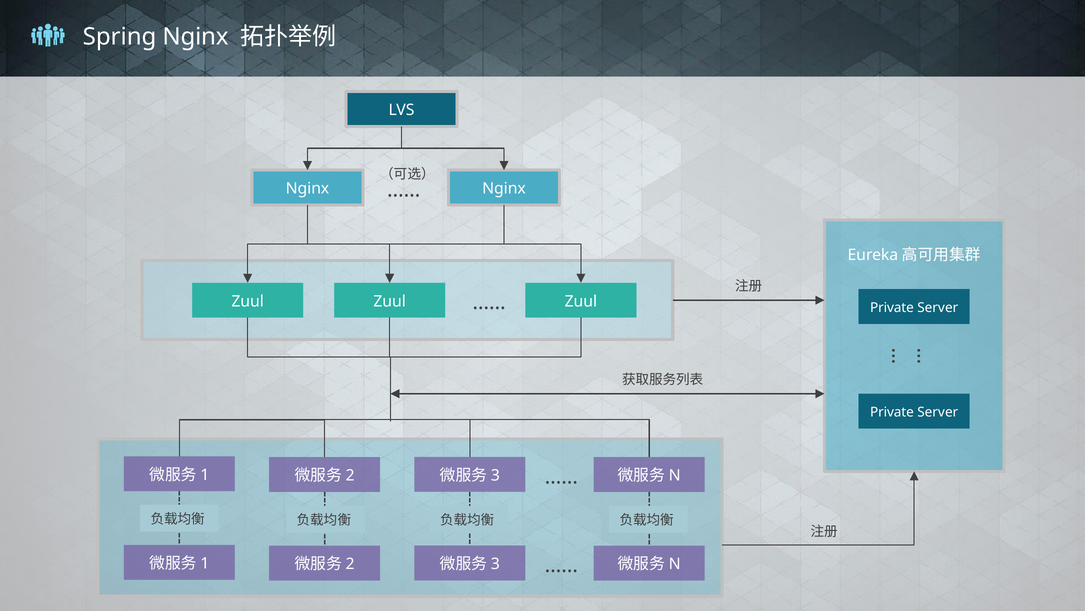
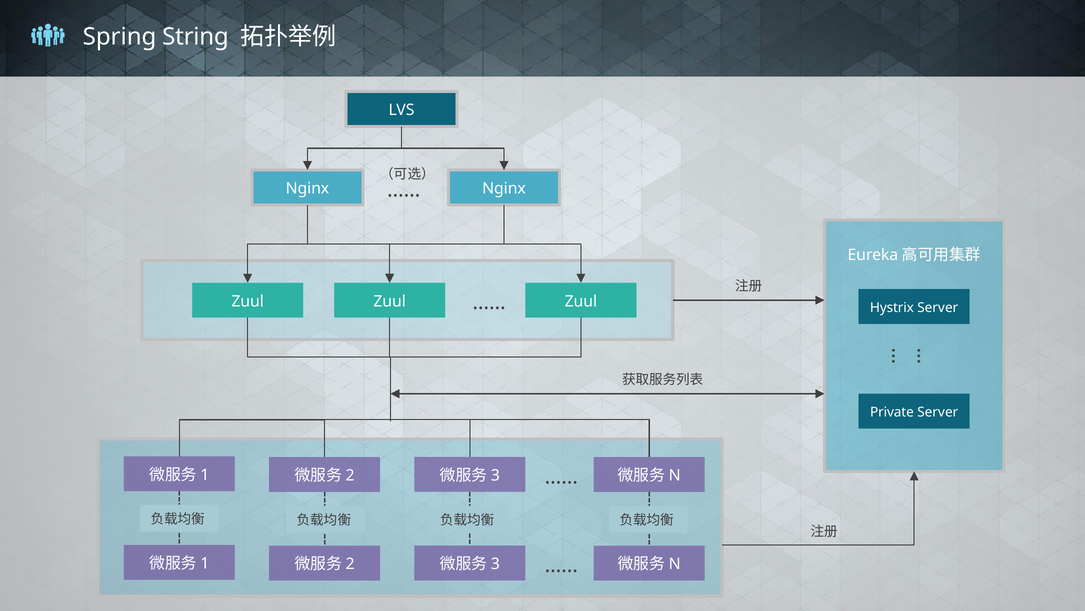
Spring Nginx: Nginx -> String
Private at (892, 307): Private -> Hystrix
